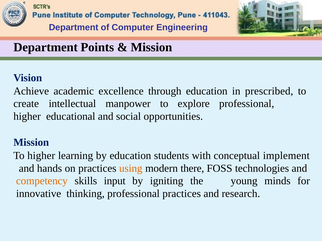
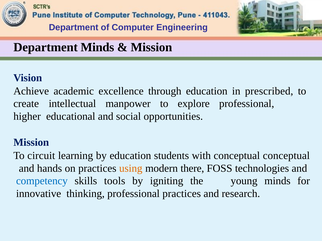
Department Points: Points -> Minds
To higher: higher -> circuit
conceptual implement: implement -> conceptual
competency colour: orange -> blue
input: input -> tools
